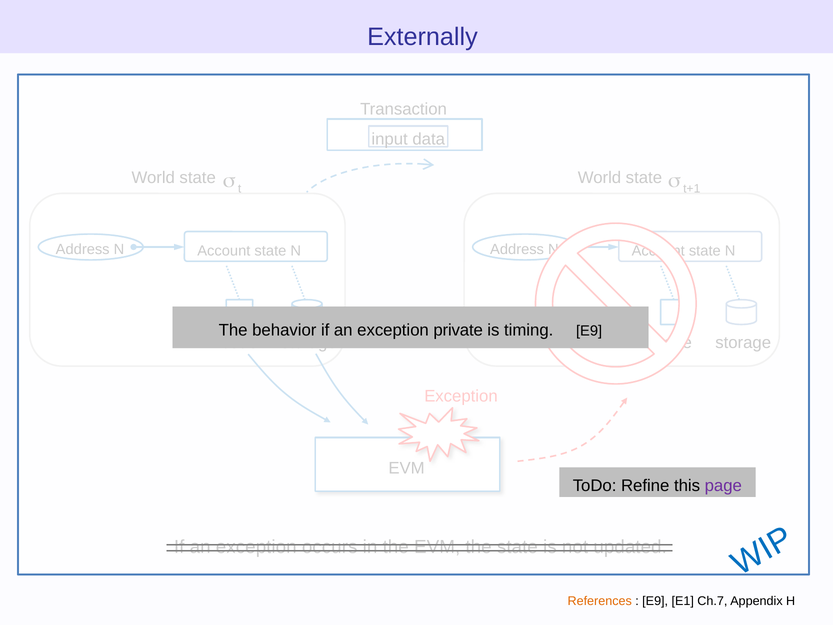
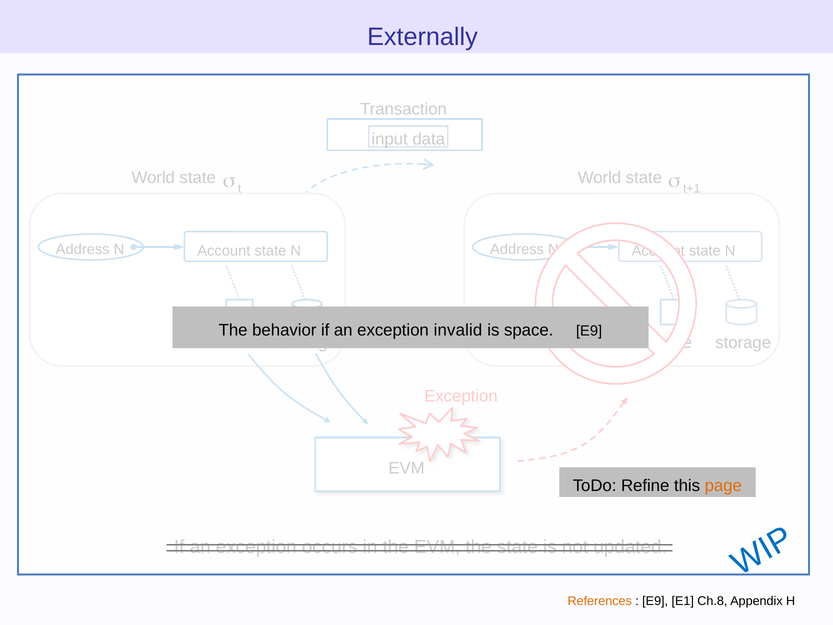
private: private -> invalid
timing: timing -> space
page colour: purple -> orange
Ch.7: Ch.7 -> Ch.8
